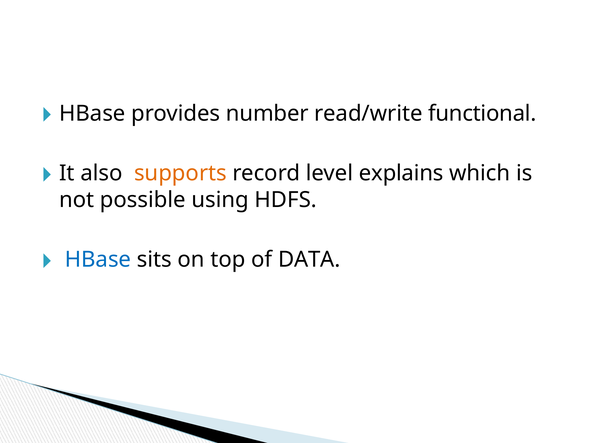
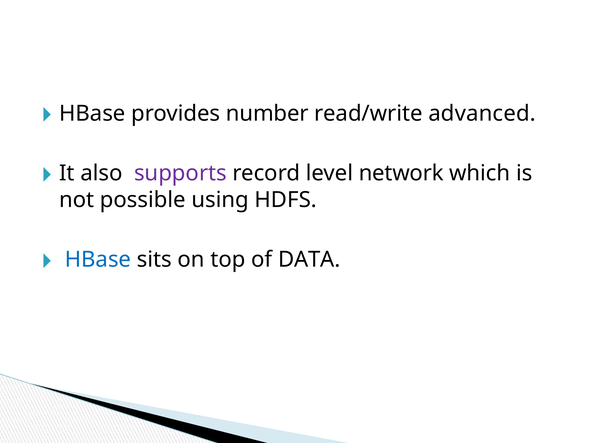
functional: functional -> advanced
supports colour: orange -> purple
explains: explains -> network
